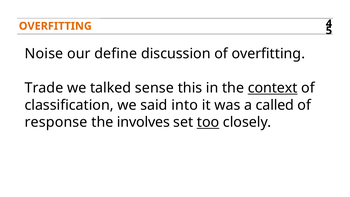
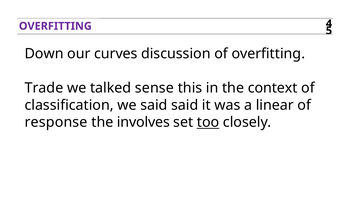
OVERFITTING at (55, 26) colour: orange -> purple
Noise: Noise -> Down
define: define -> curves
context underline: present -> none
said into: into -> said
called: called -> linear
